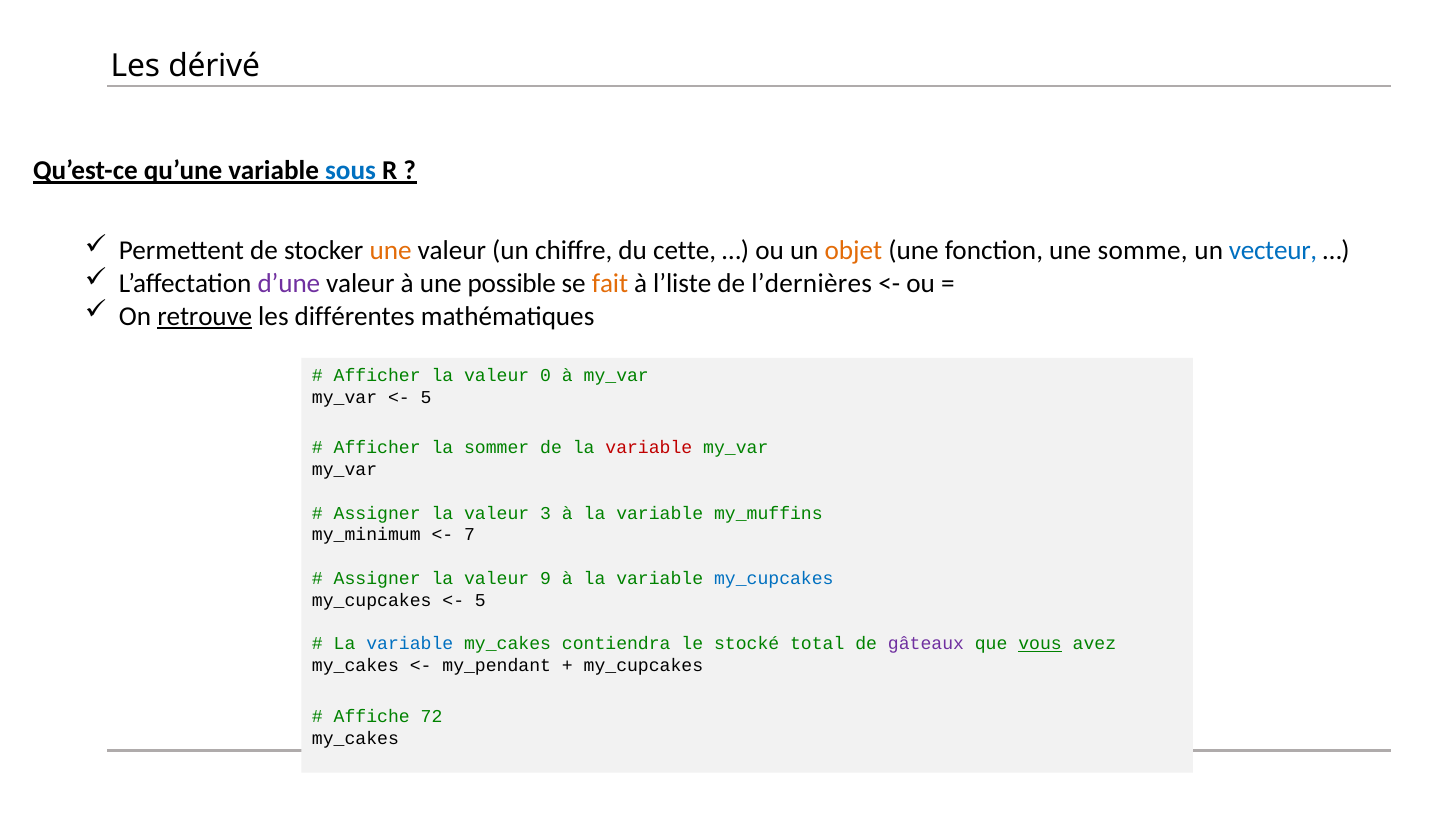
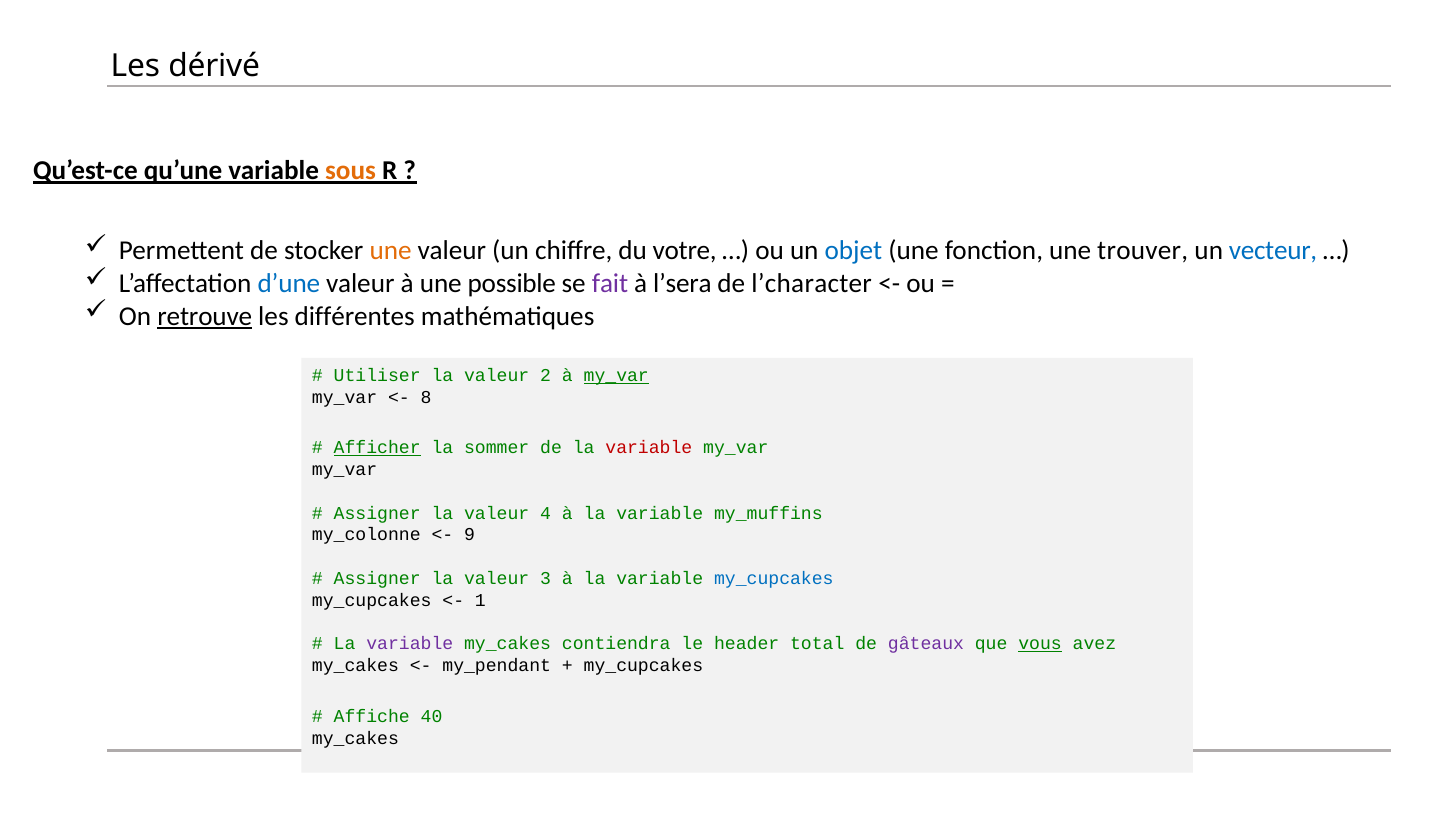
sous colour: blue -> orange
cette: cette -> votre
objet colour: orange -> blue
somme: somme -> trouver
d’une colour: purple -> blue
fait colour: orange -> purple
l’liste: l’liste -> l’sera
l’dernières: l’dernières -> l’character
Afficher at (377, 375): Afficher -> Utiliser
0: 0 -> 2
my_var at (616, 375) underline: none -> present
5 at (426, 397): 5 -> 8
Afficher at (377, 448) underline: none -> present
3: 3 -> 4
my_minimum: my_minimum -> my_colonne
7: 7 -> 9
9: 9 -> 3
5 at (480, 600): 5 -> 1
variable at (410, 643) colour: blue -> purple
stocké: stocké -> header
72: 72 -> 40
